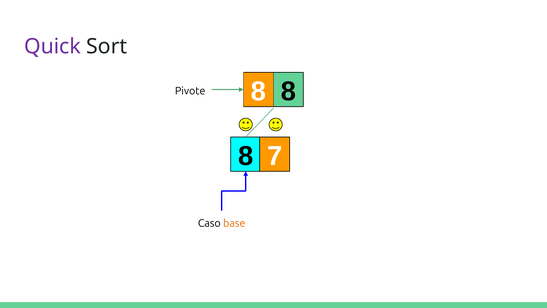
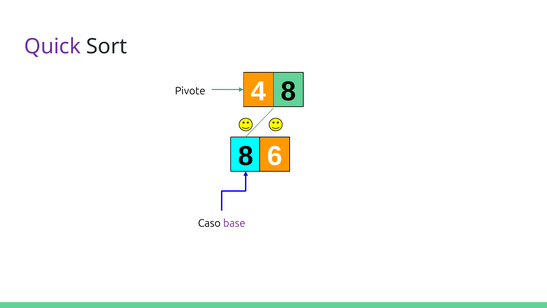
Pivote 8: 8 -> 4
7: 7 -> 6
base colour: orange -> purple
